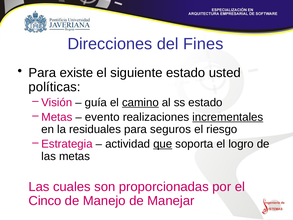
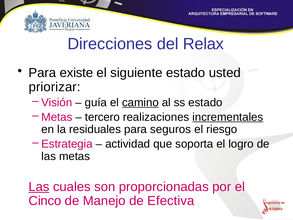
Fines: Fines -> Relax
políticas: políticas -> priorizar
evento: evento -> tercero
que underline: present -> none
Las at (39, 186) underline: none -> present
Manejar: Manejar -> Efectiva
